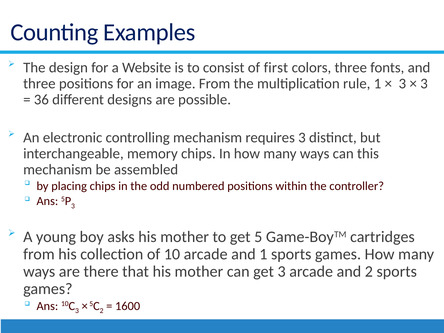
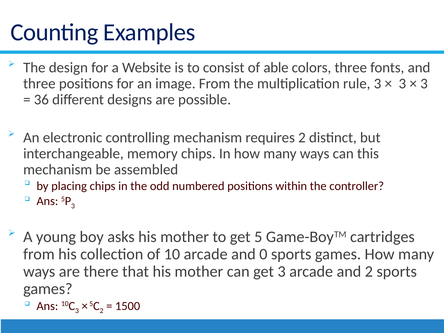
first: first -> able
rule 1: 1 -> 3
requires 3: 3 -> 2
and 1: 1 -> 0
1600: 1600 -> 1500
